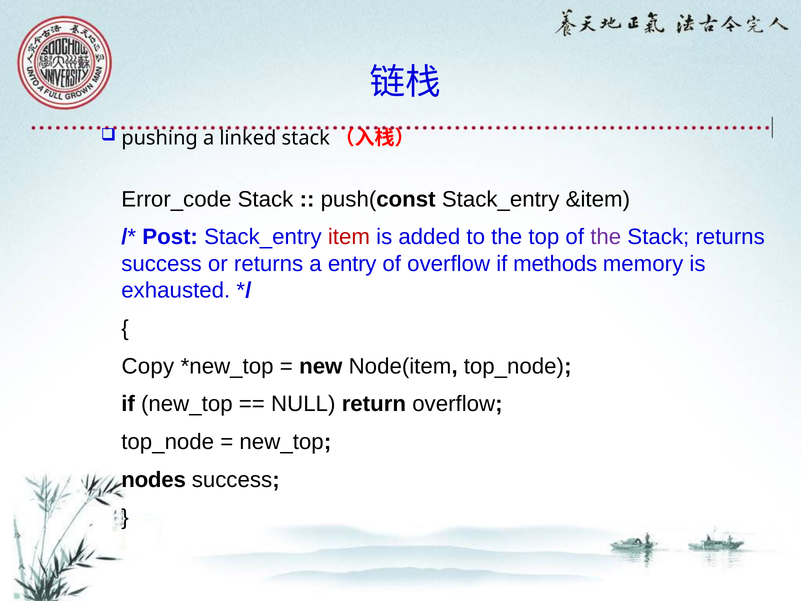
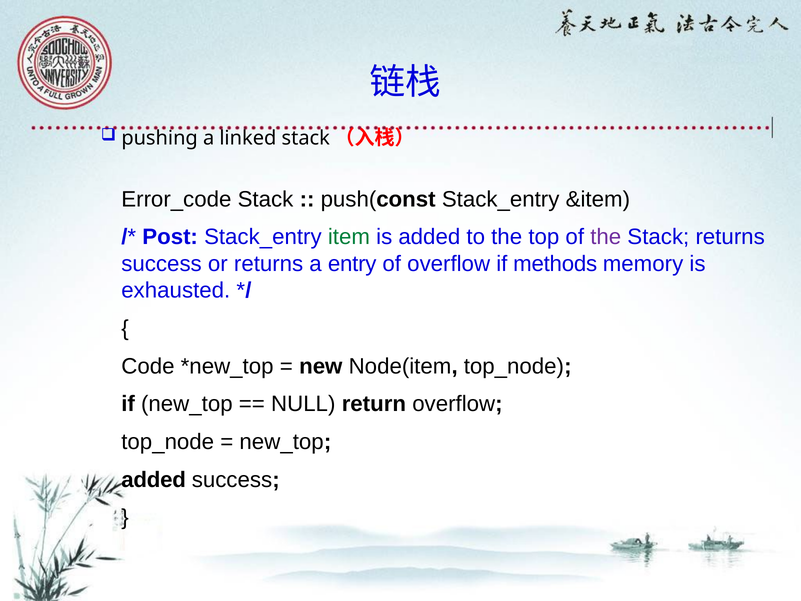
item colour: red -> green
Copy: Copy -> Code
nodes at (154, 480): nodes -> added
